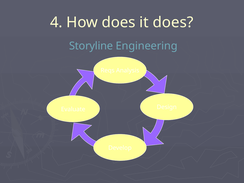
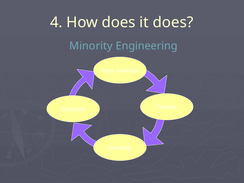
Storyline: Storyline -> Minority
